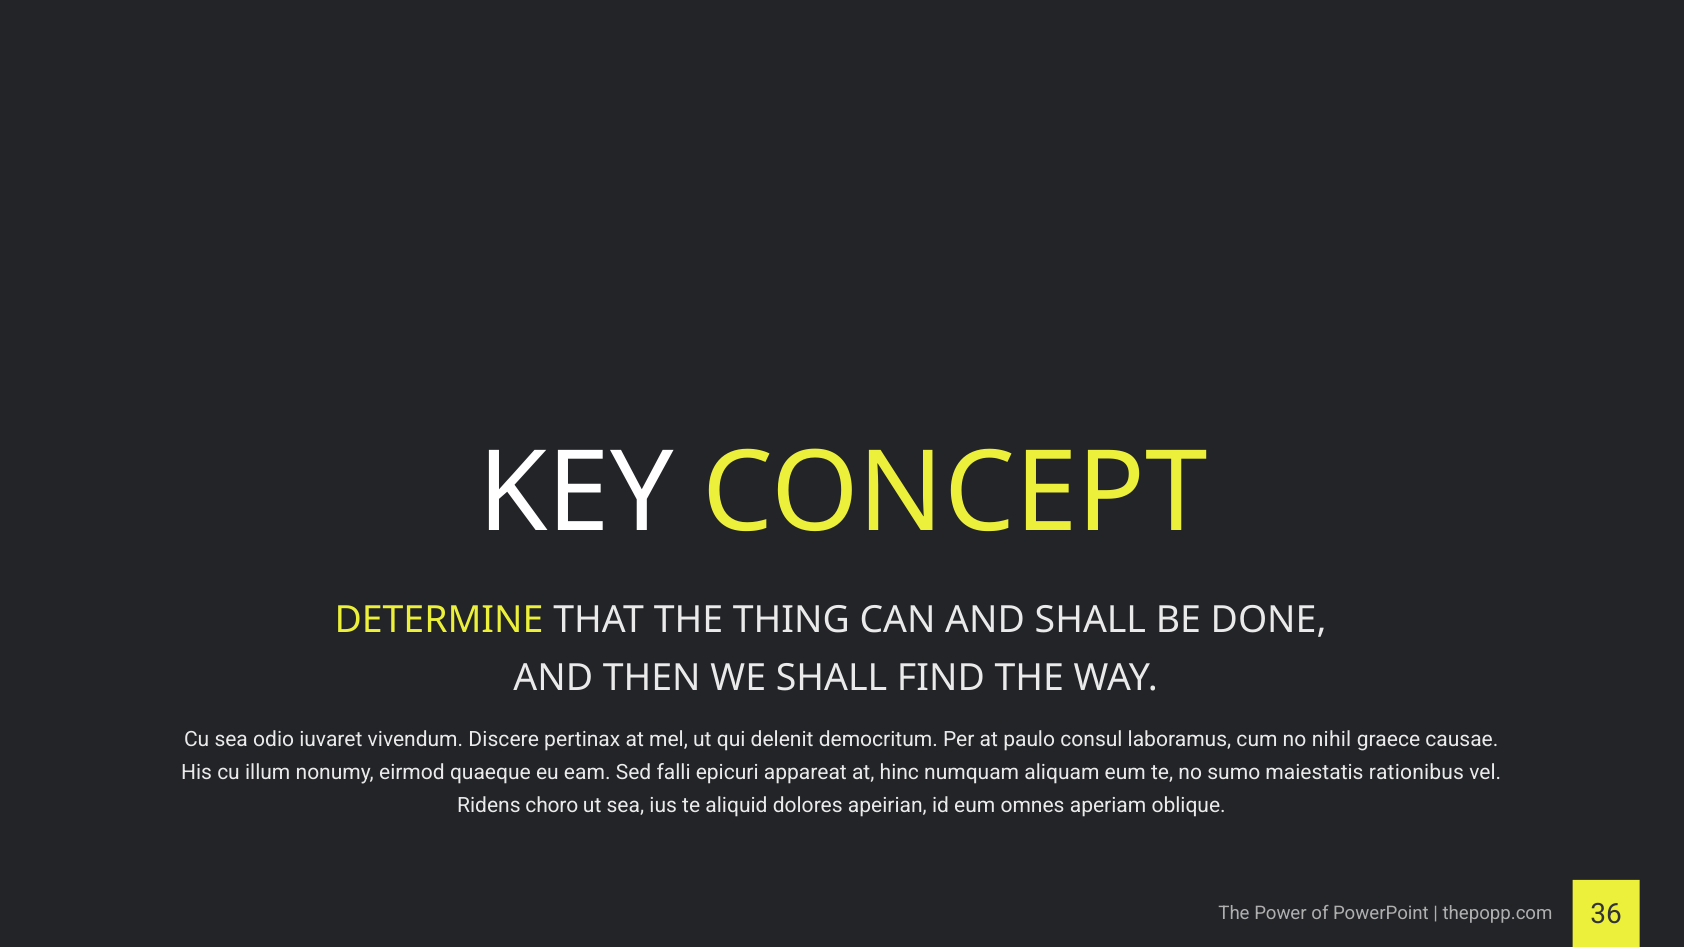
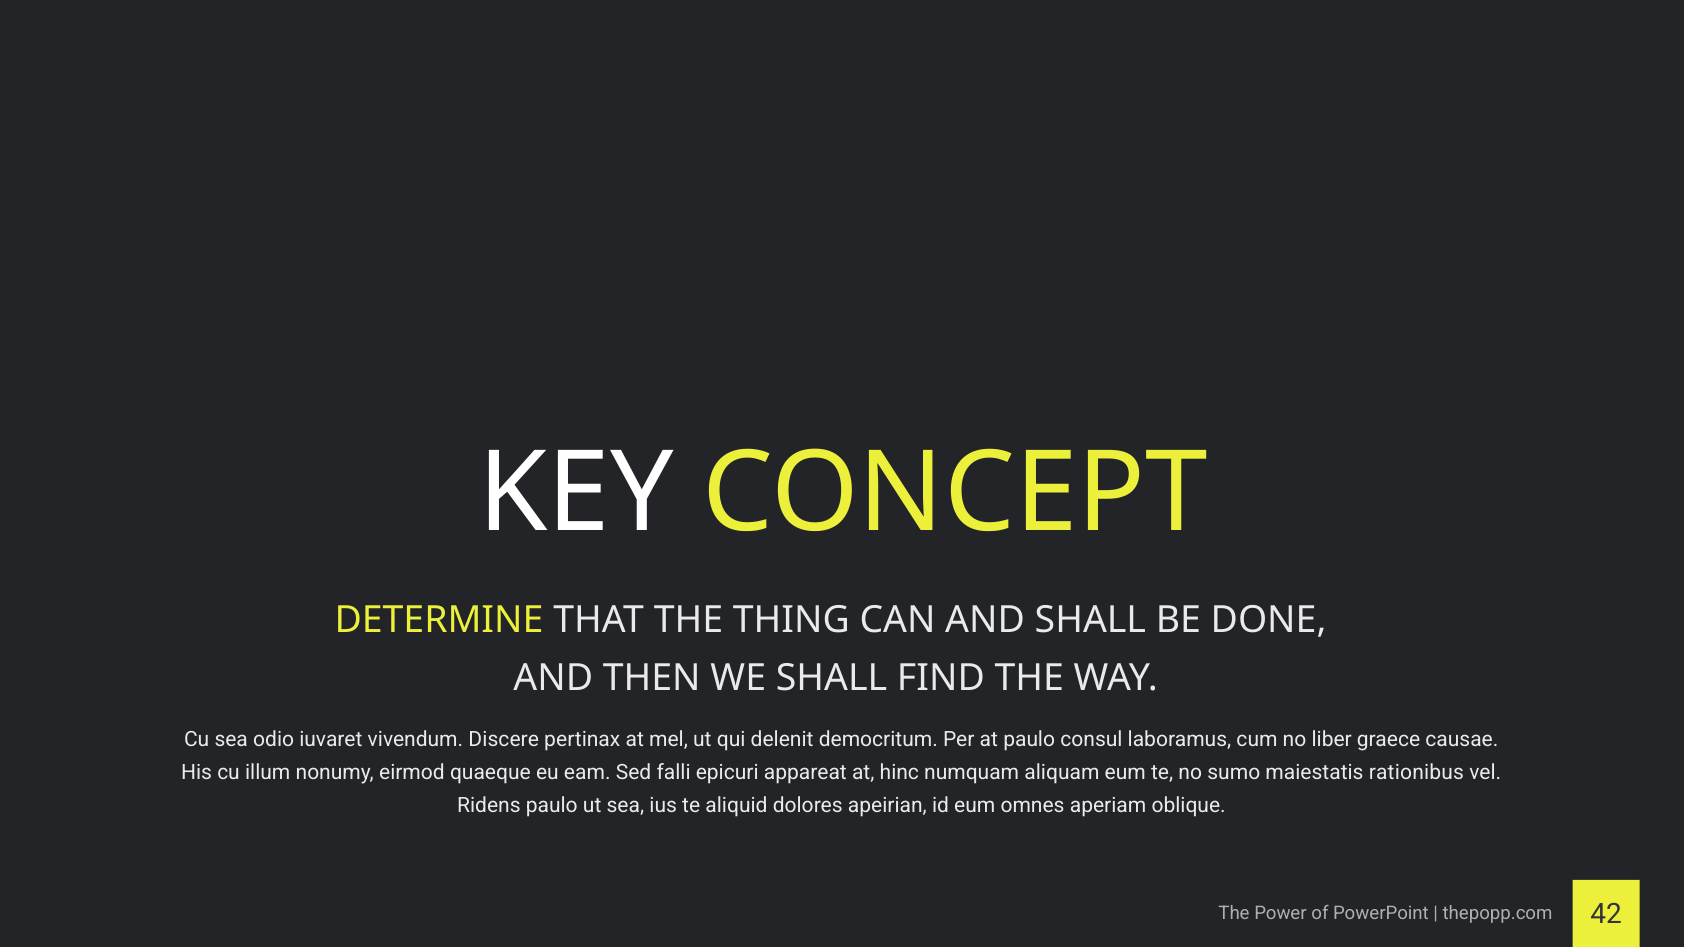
nihil: nihil -> liber
Ridens choro: choro -> paulo
36: 36 -> 42
